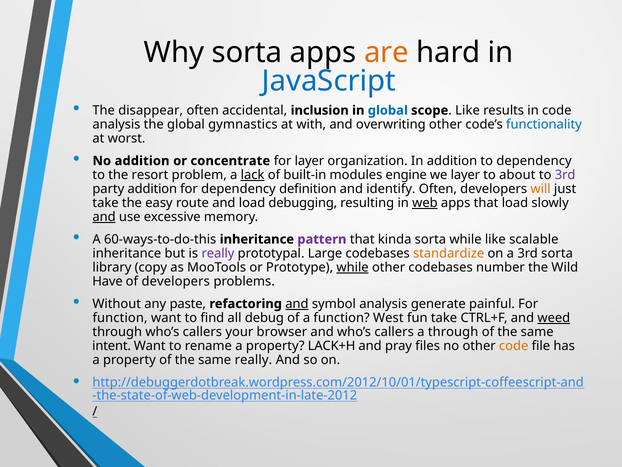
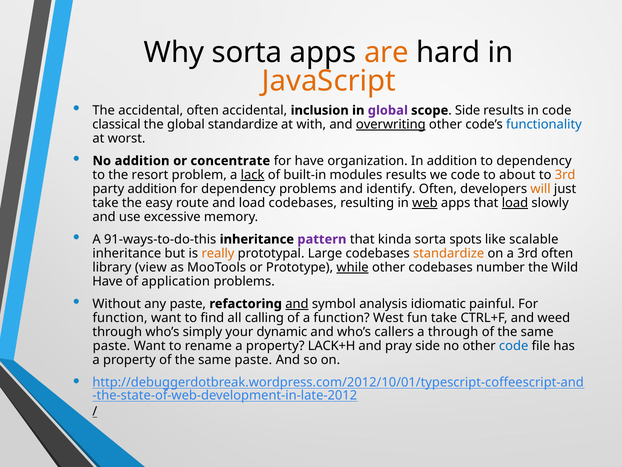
JavaScript colour: blue -> orange
The disappear: disappear -> accidental
global at (388, 110) colour: blue -> purple
scope Like: Like -> Side
analysis at (116, 124): analysis -> classical
global gymnastics: gymnastics -> standardize
overwriting underline: none -> present
for layer: layer -> have
modules engine: engine -> results
we layer: layer -> code
3rd at (565, 175) colour: purple -> orange
dependency definition: definition -> problems
load debugging: debugging -> codebases
load at (515, 203) underline: none -> present
and at (104, 217) underline: present -> none
60-ways-to-do-this: 60-ways-to-do-this -> 91-ways-to-do-this
sorta while: while -> spots
really at (218, 253) colour: purple -> orange
3rd sorta: sorta -> often
copy: copy -> view
of developers: developers -> application
generate: generate -> idiomatic
debug: debug -> calling
weed underline: present -> none
through who’s callers: callers -> simply
browser: browser -> dynamic
intent at (112, 346): intent -> paste
pray files: files -> side
code at (514, 346) colour: orange -> blue
really at (253, 360): really -> paste
